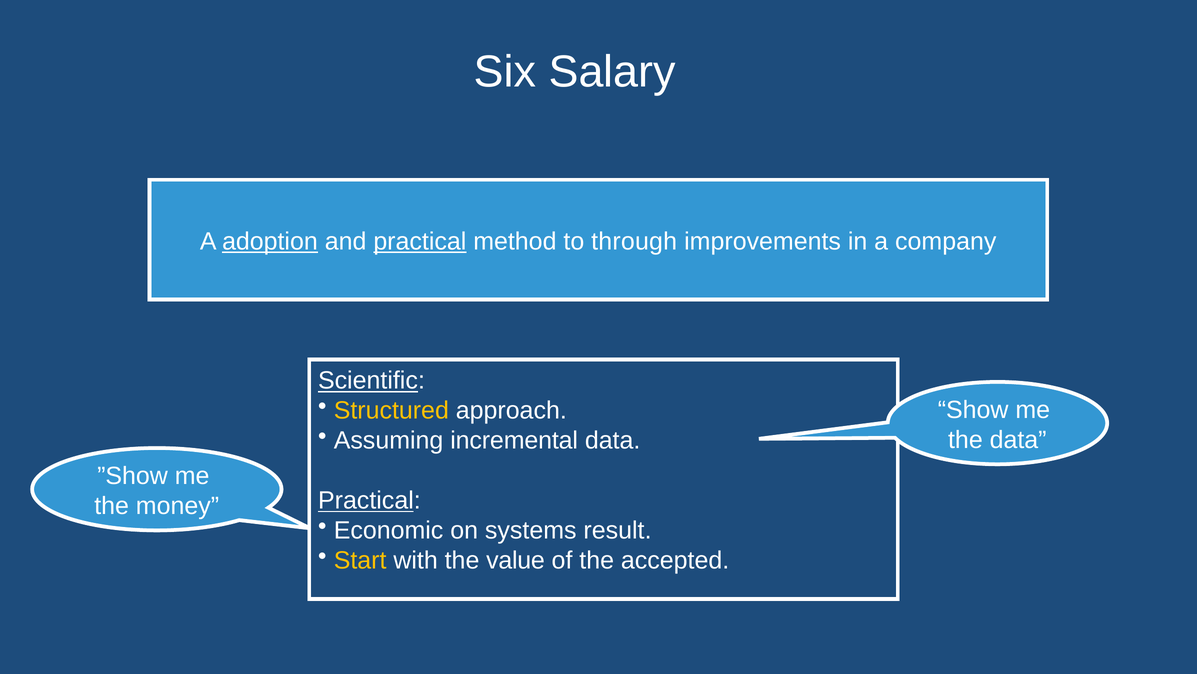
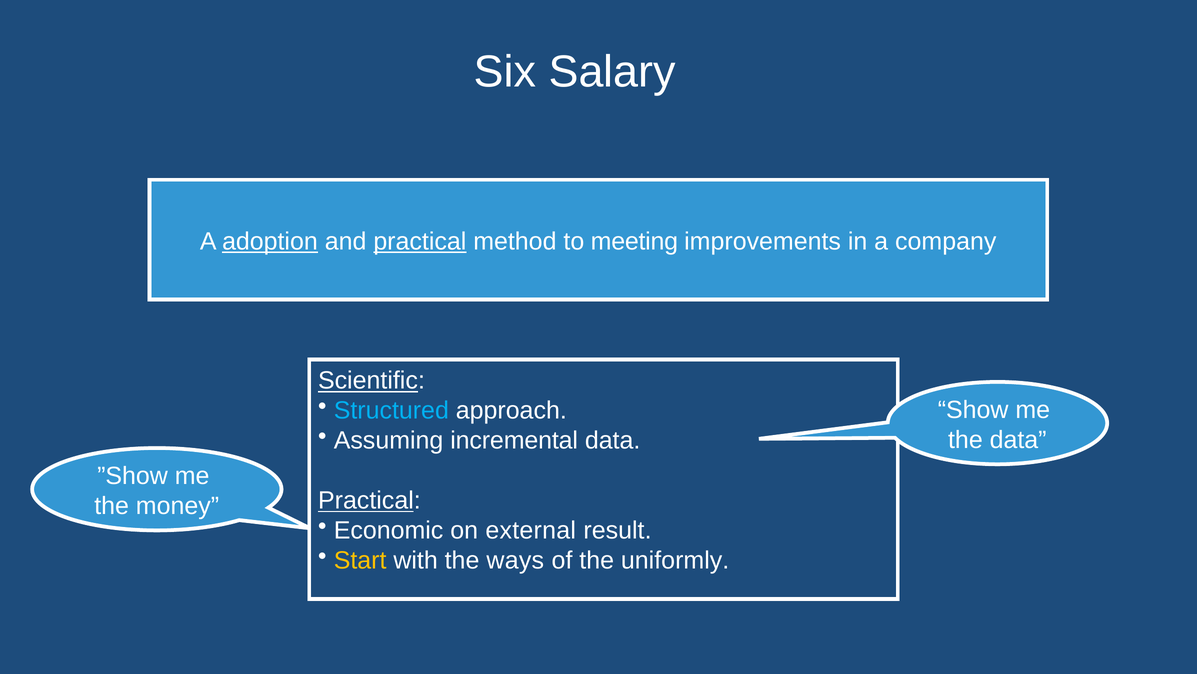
through: through -> meeting
Structured colour: yellow -> light blue
systems: systems -> external
value: value -> ways
accepted: accepted -> uniformly
